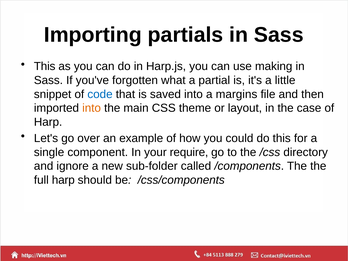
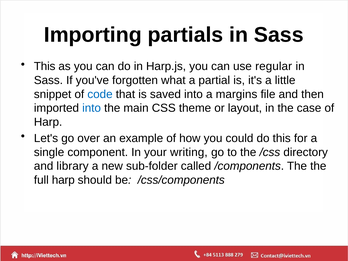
making: making -> regular
into at (92, 108) colour: orange -> blue
require: require -> writing
ignore: ignore -> library
